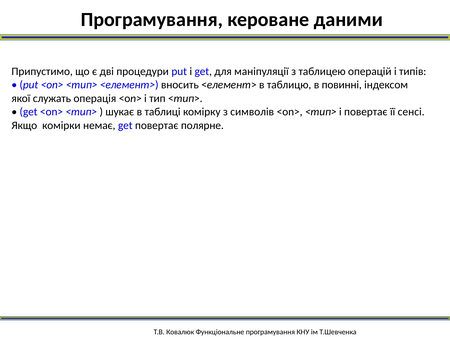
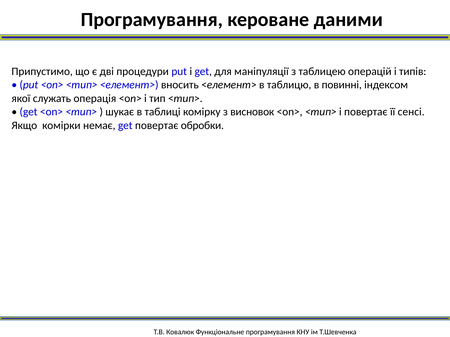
символів: символів -> висновок
полярне: полярне -> обробки
